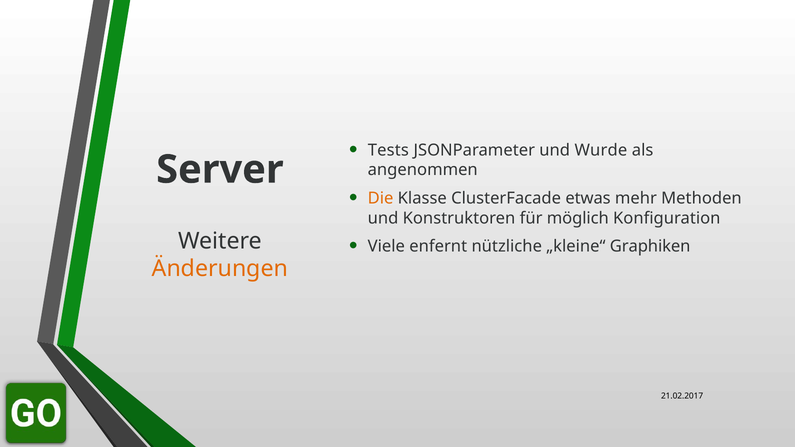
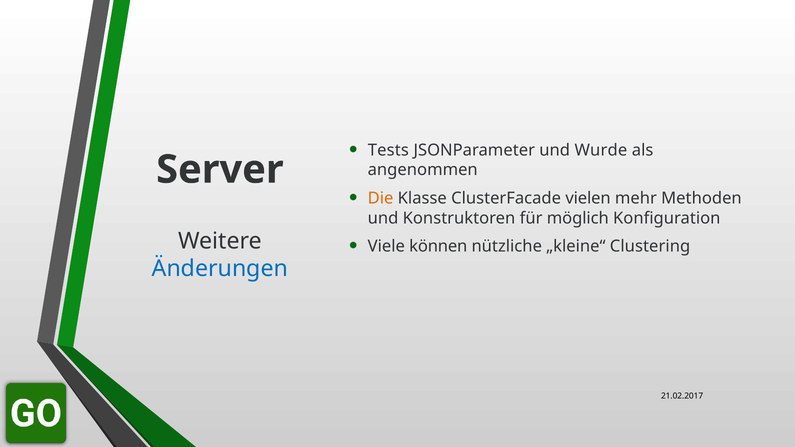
etwas: etwas -> vielen
enfernt: enfernt -> können
Graphiken: Graphiken -> Clustering
Änderungen colour: orange -> blue
